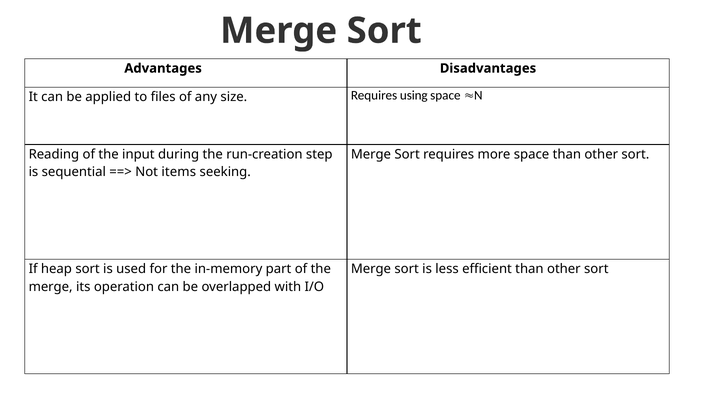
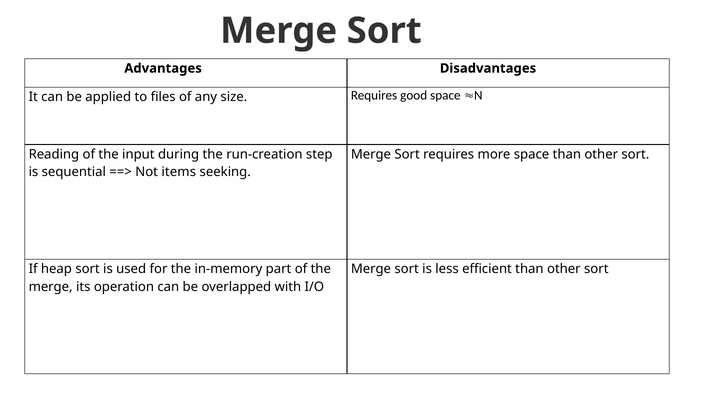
using: using -> good
